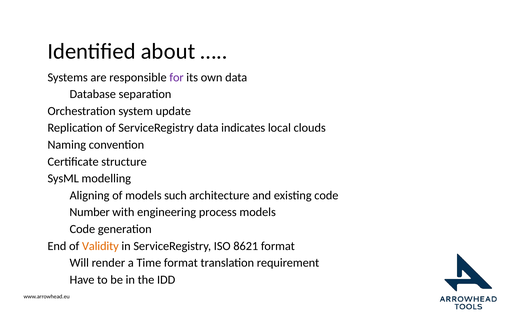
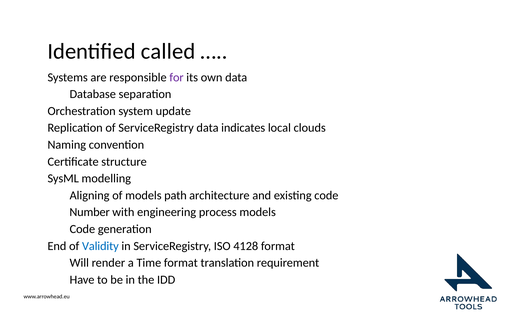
about: about -> called
such: such -> path
Validity colour: orange -> blue
8621: 8621 -> 4128
